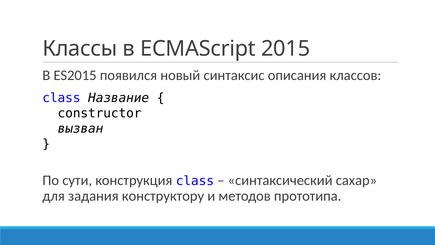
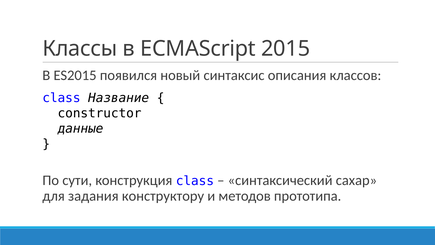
вызван: вызван -> данные
